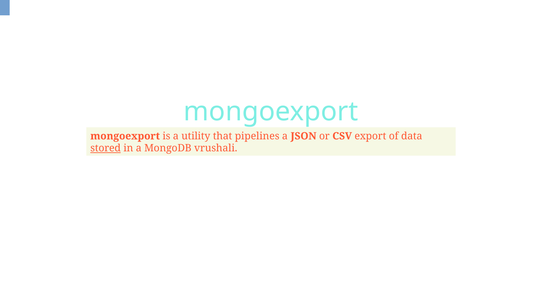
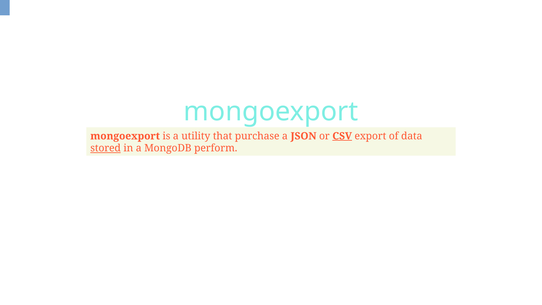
pipelines: pipelines -> purchase
CSV underline: none -> present
vrushali: vrushali -> perform
